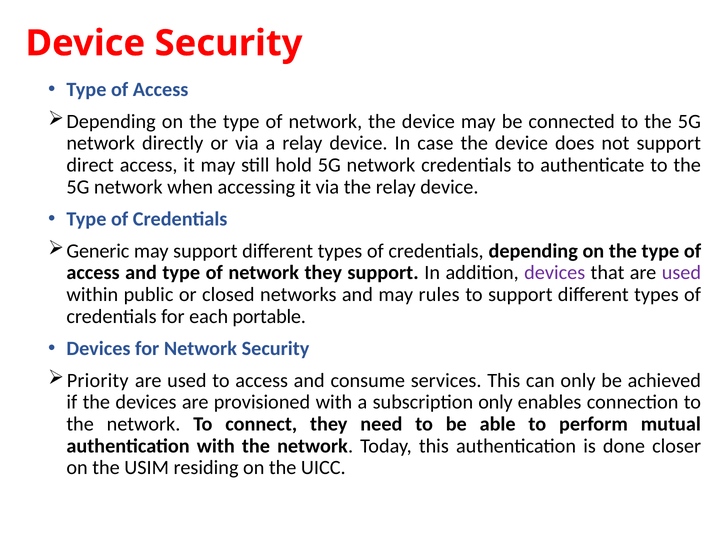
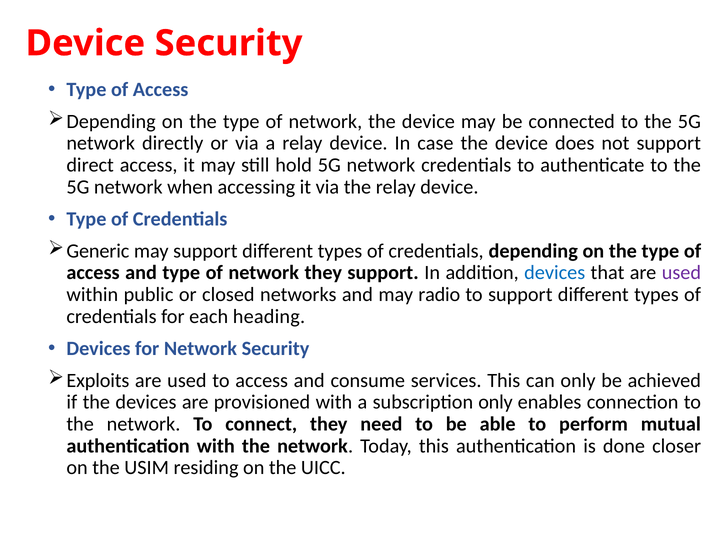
devices at (555, 273) colour: purple -> blue
rules: rules -> radio
portable: portable -> heading
Priority: Priority -> Exploits
